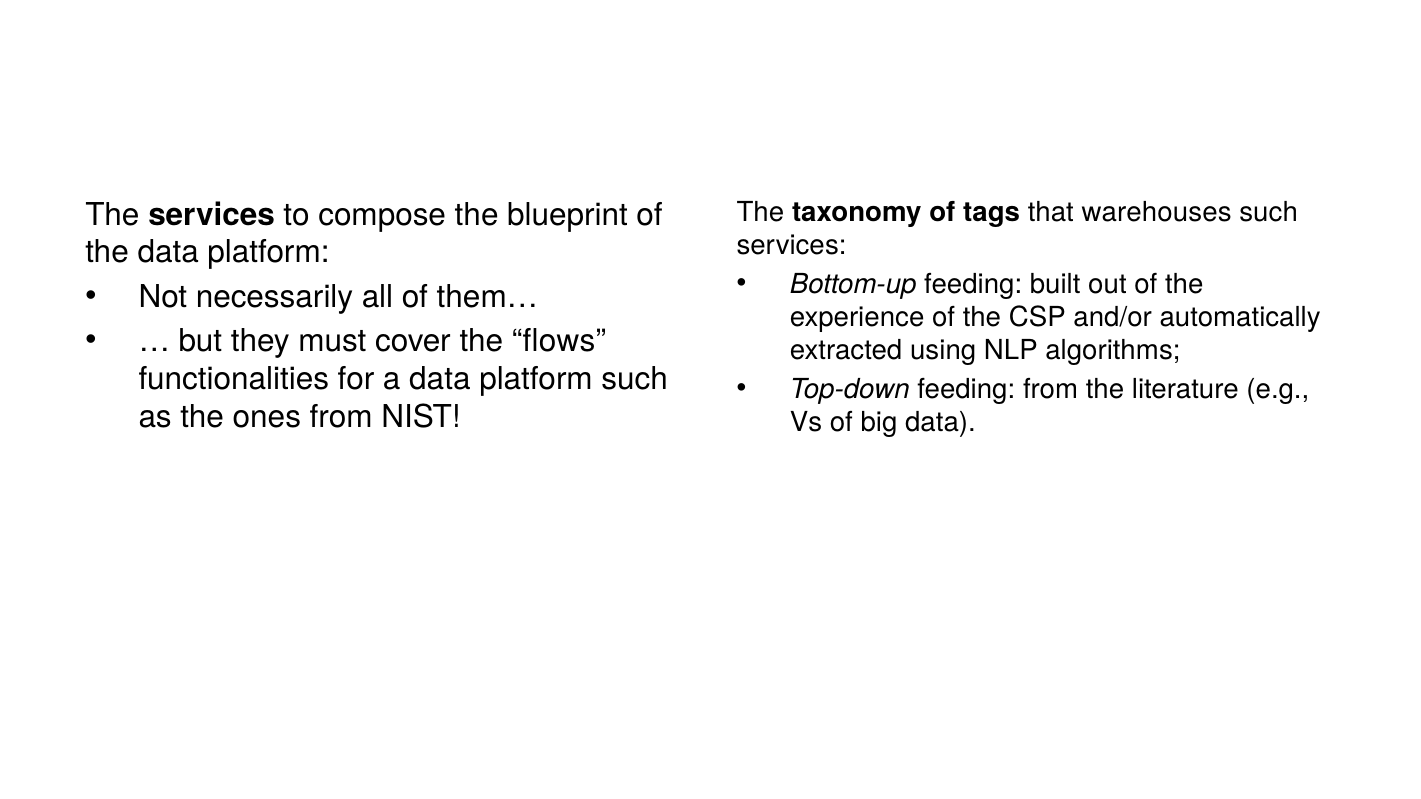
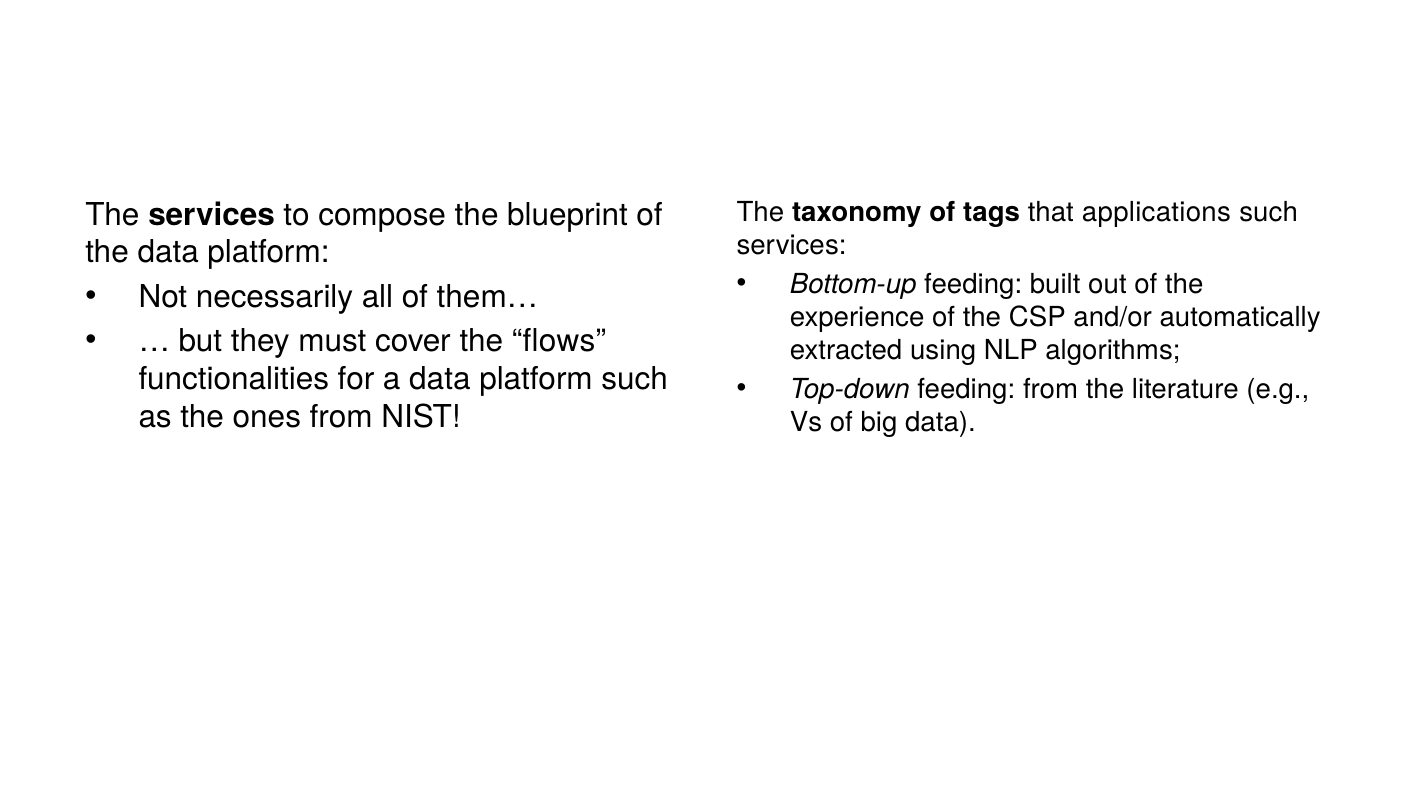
warehouses: warehouses -> applications
